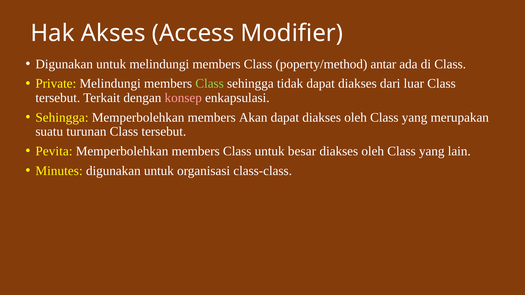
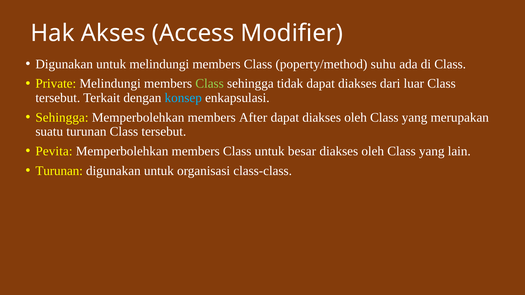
antar: antar -> suhu
konsep colour: pink -> light blue
Akan: Akan -> After
Minutes at (59, 171): Minutes -> Turunan
